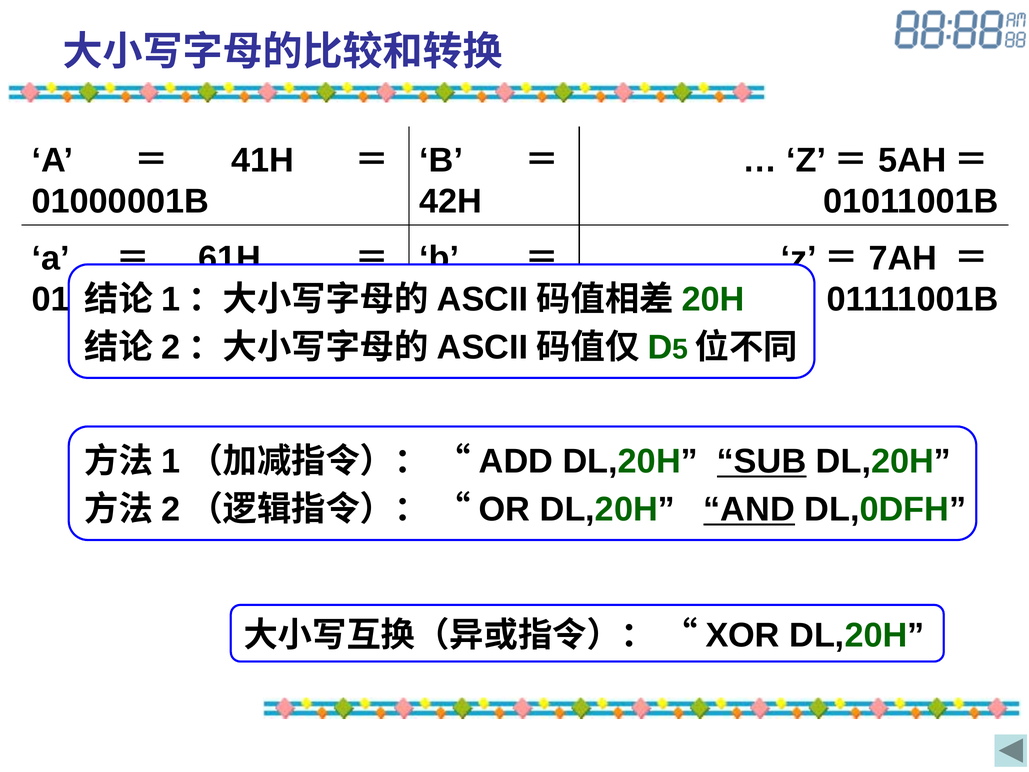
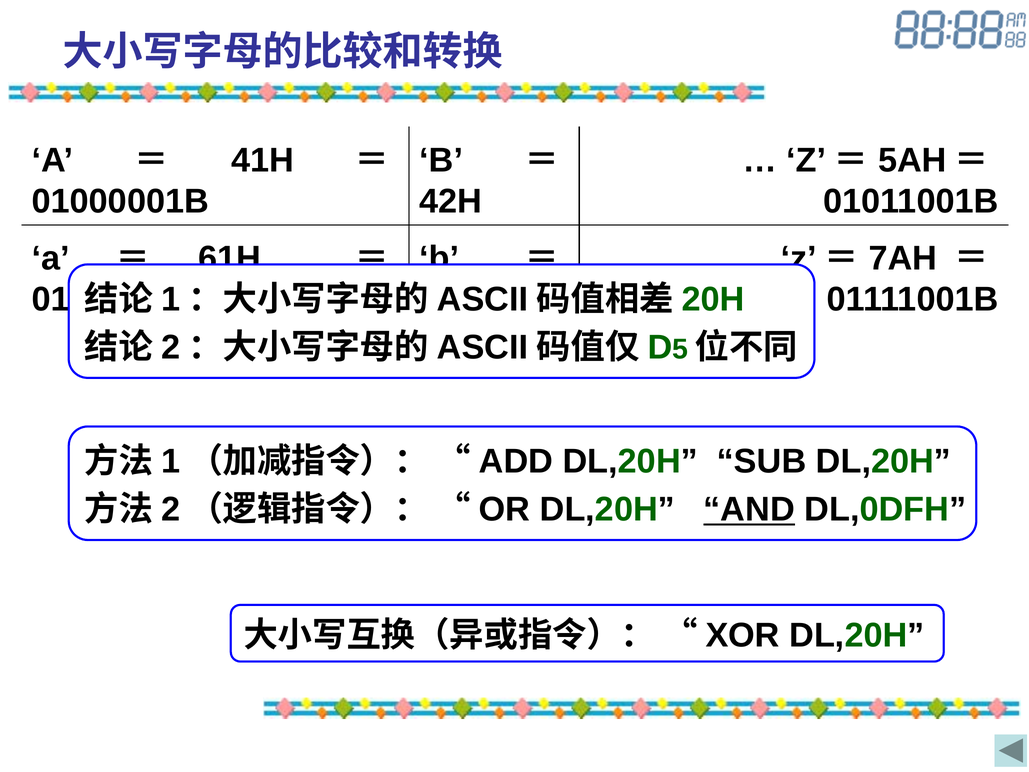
SUB underline: present -> none
